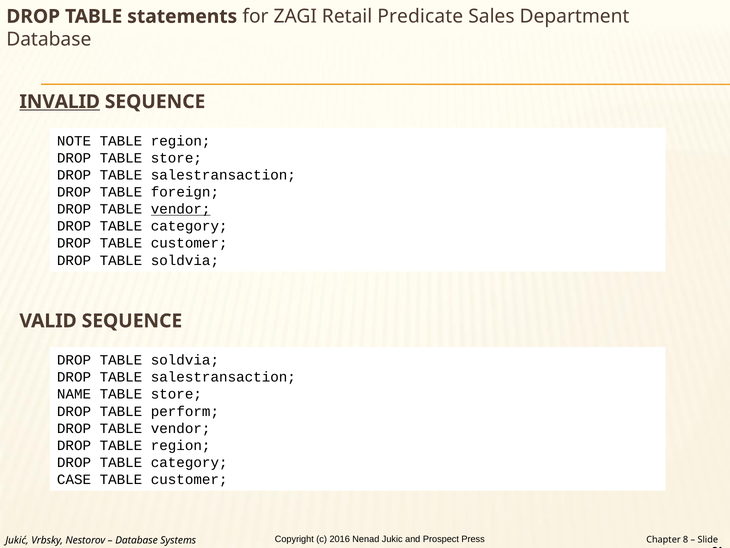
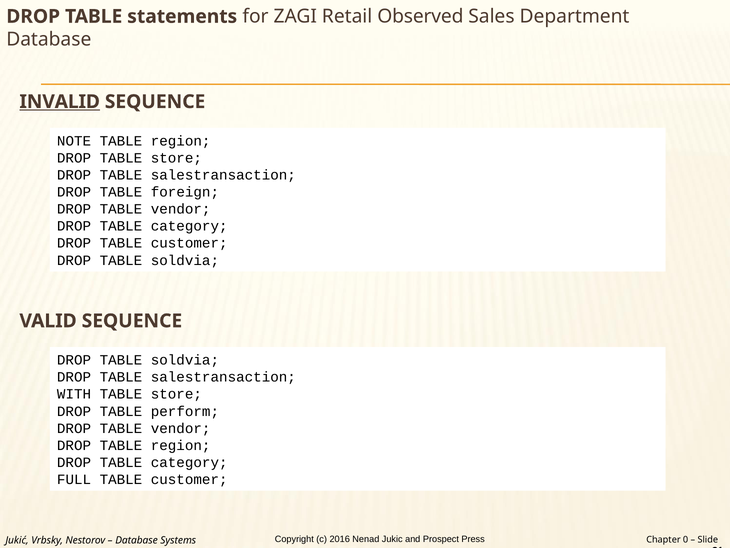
Predicate: Predicate -> Observed
vendor at (181, 209) underline: present -> none
NAME: NAME -> WITH
CASE: CASE -> FULL
8: 8 -> 0
